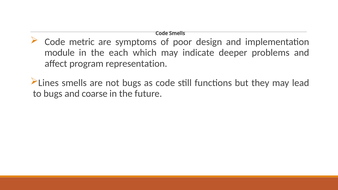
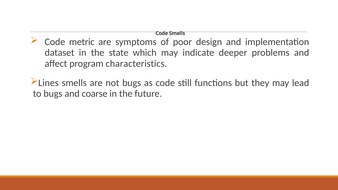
module: module -> dataset
each: each -> state
representation: representation -> characteristics
